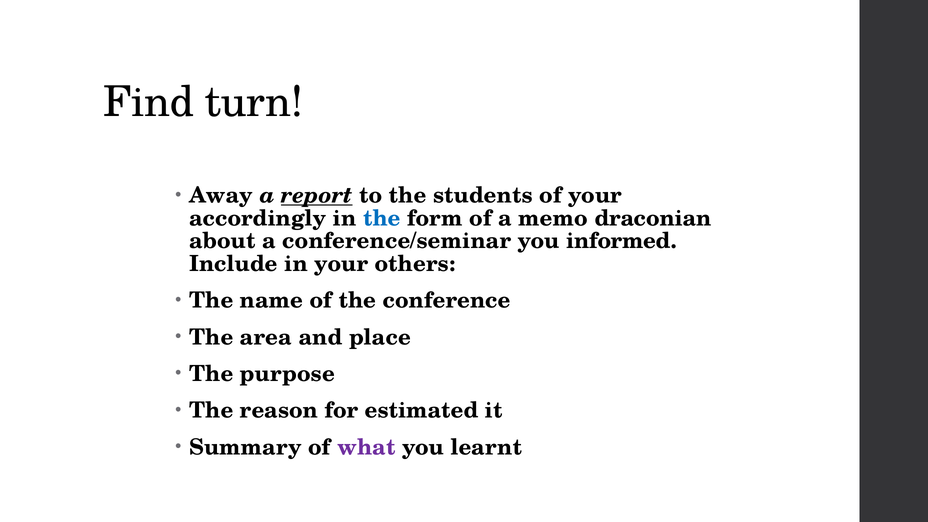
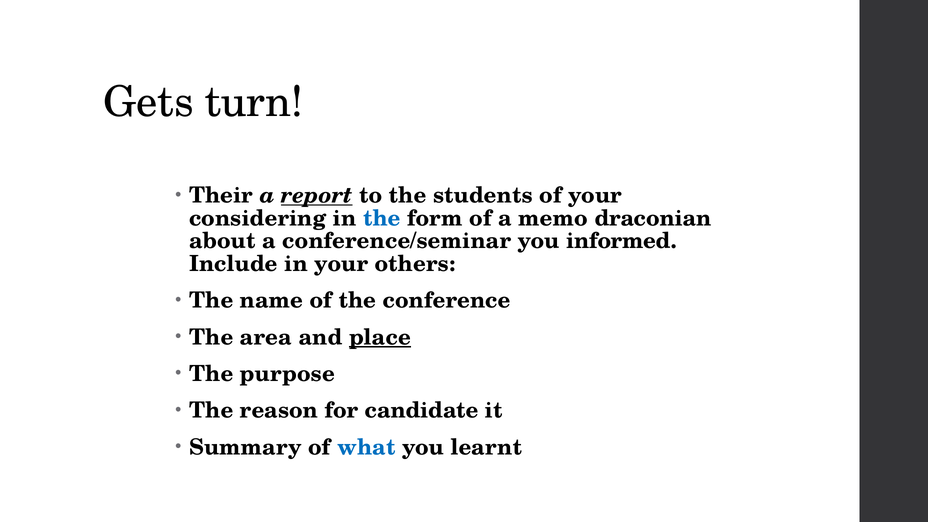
Find: Find -> Gets
Away: Away -> Their
accordingly: accordingly -> considering
place underline: none -> present
estimated: estimated -> candidate
what colour: purple -> blue
